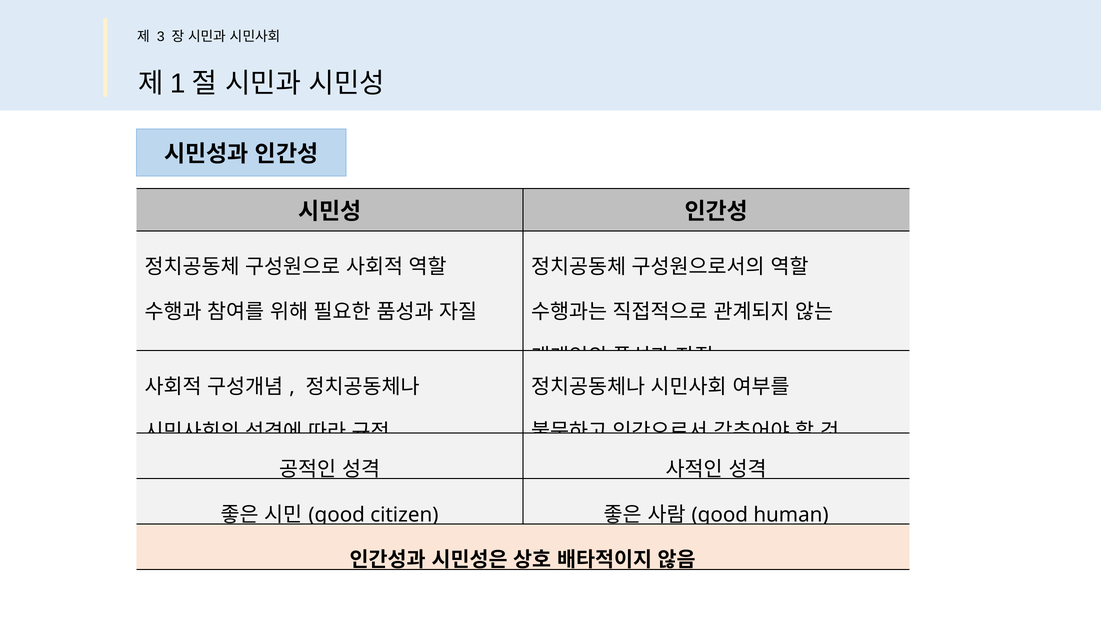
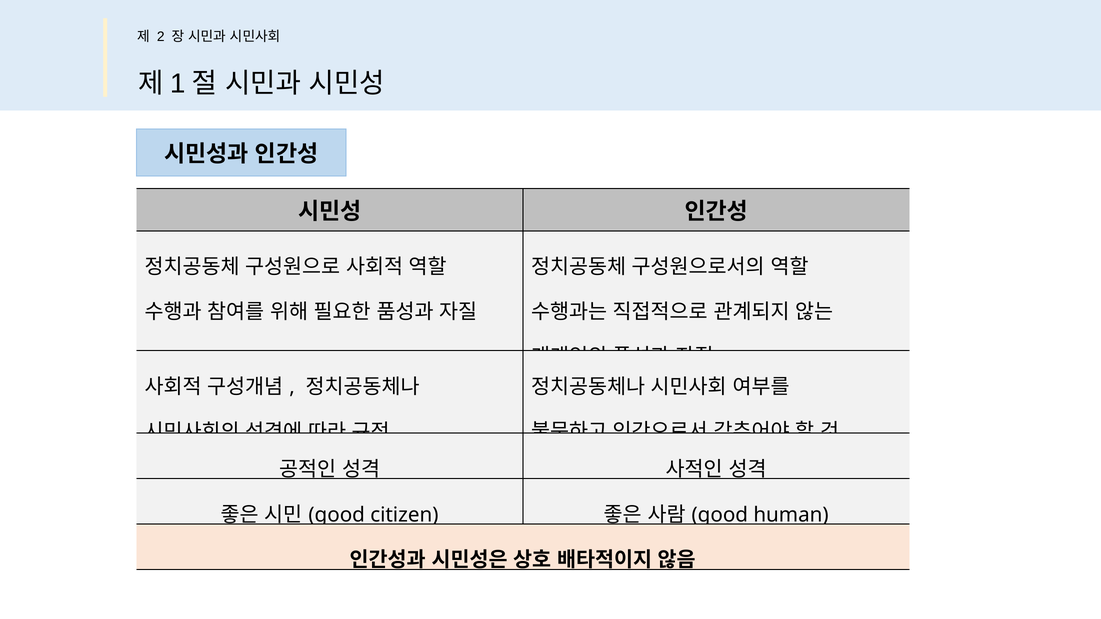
3: 3 -> 2
